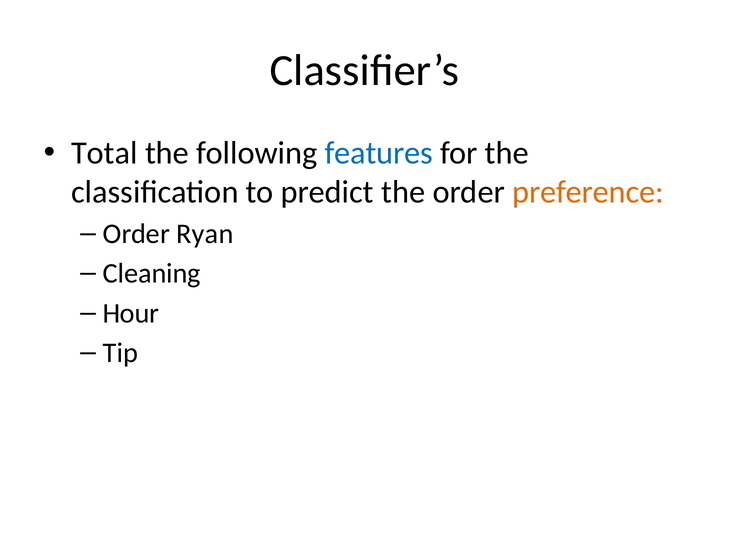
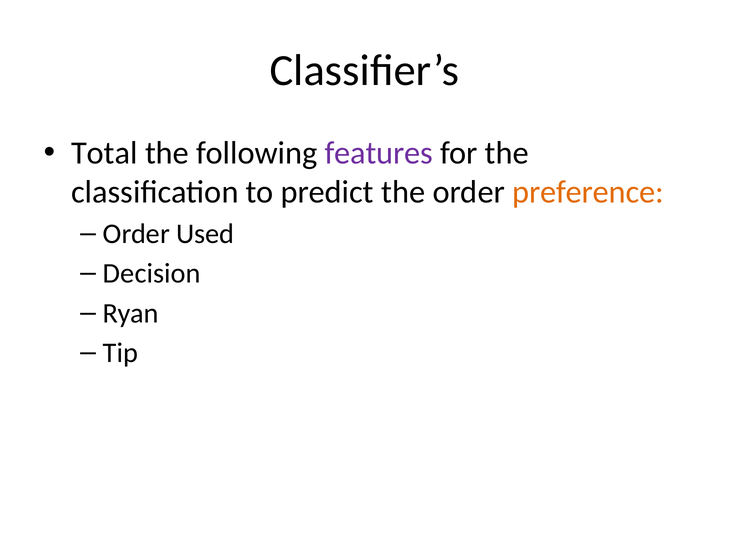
features colour: blue -> purple
Ryan: Ryan -> Used
Cleaning: Cleaning -> Decision
Hour: Hour -> Ryan
